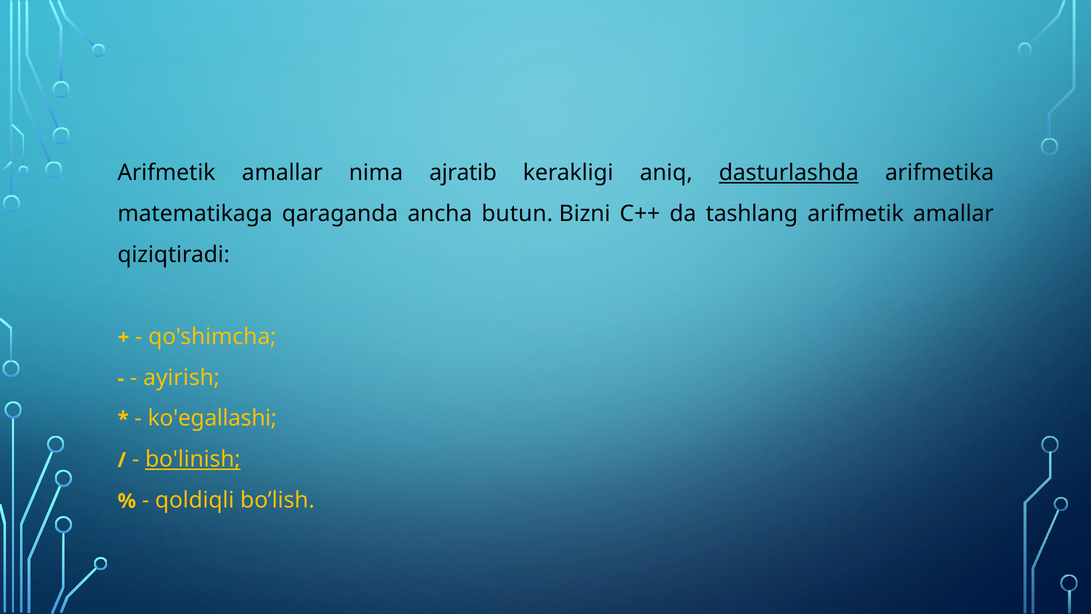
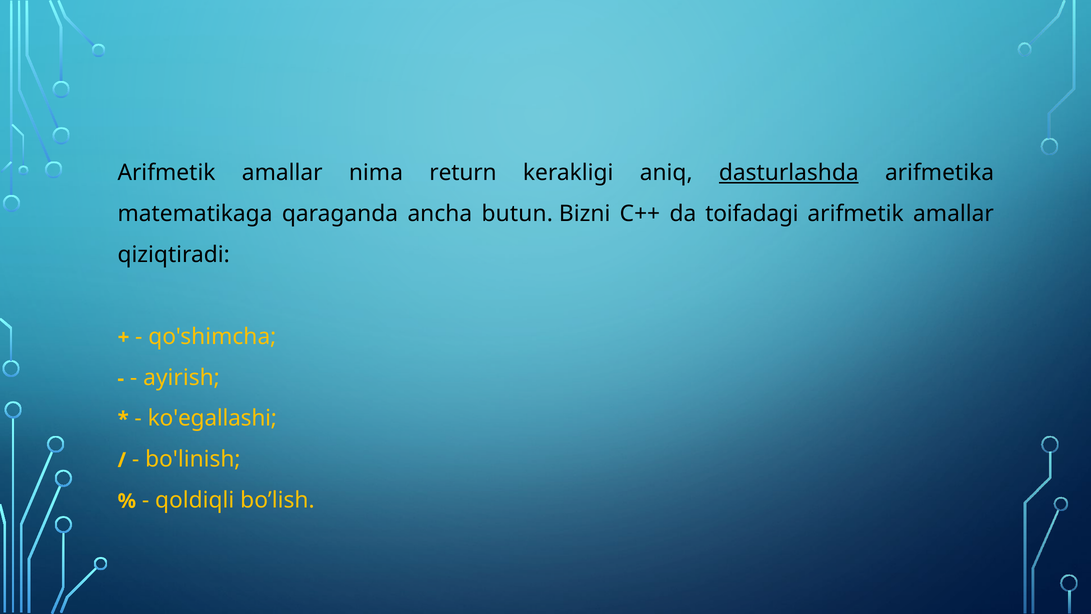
ajratib: ajratib -> return
tashlang: tashlang -> toifadagi
bo'linish underline: present -> none
